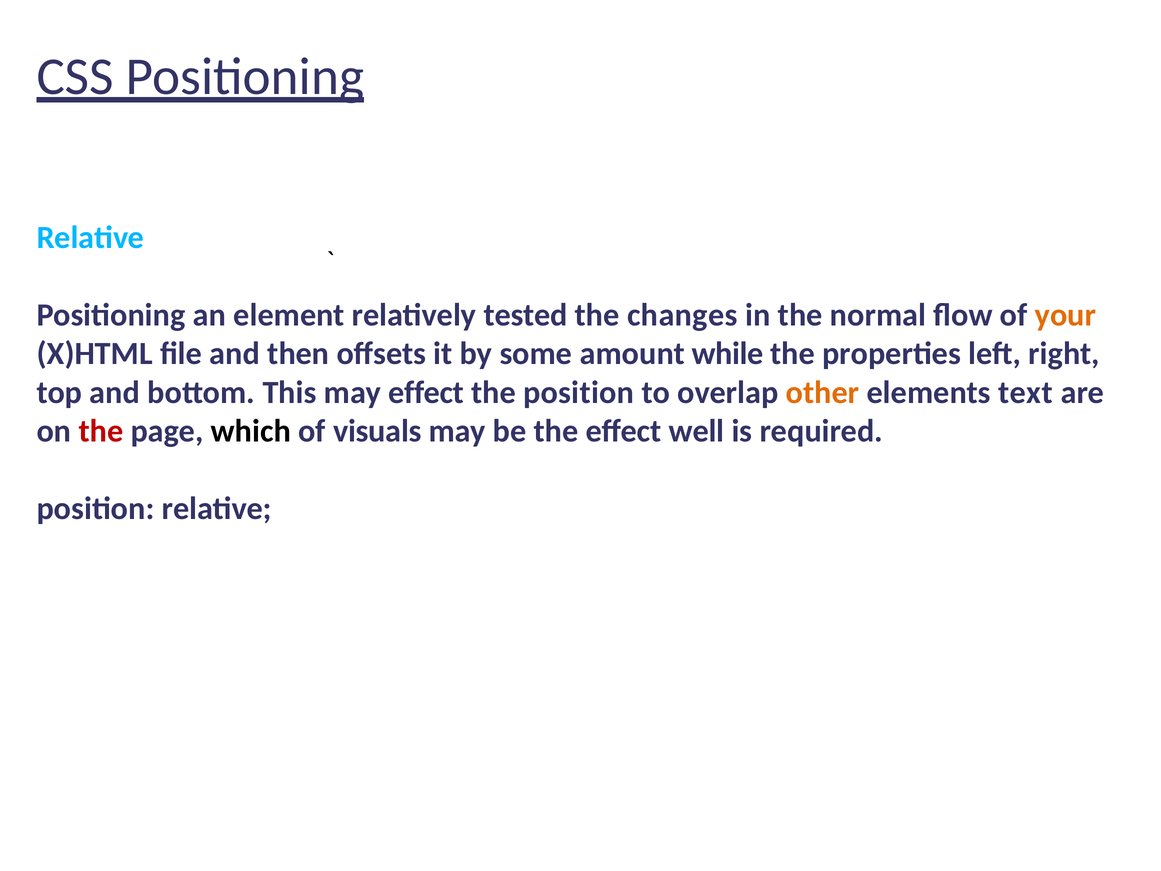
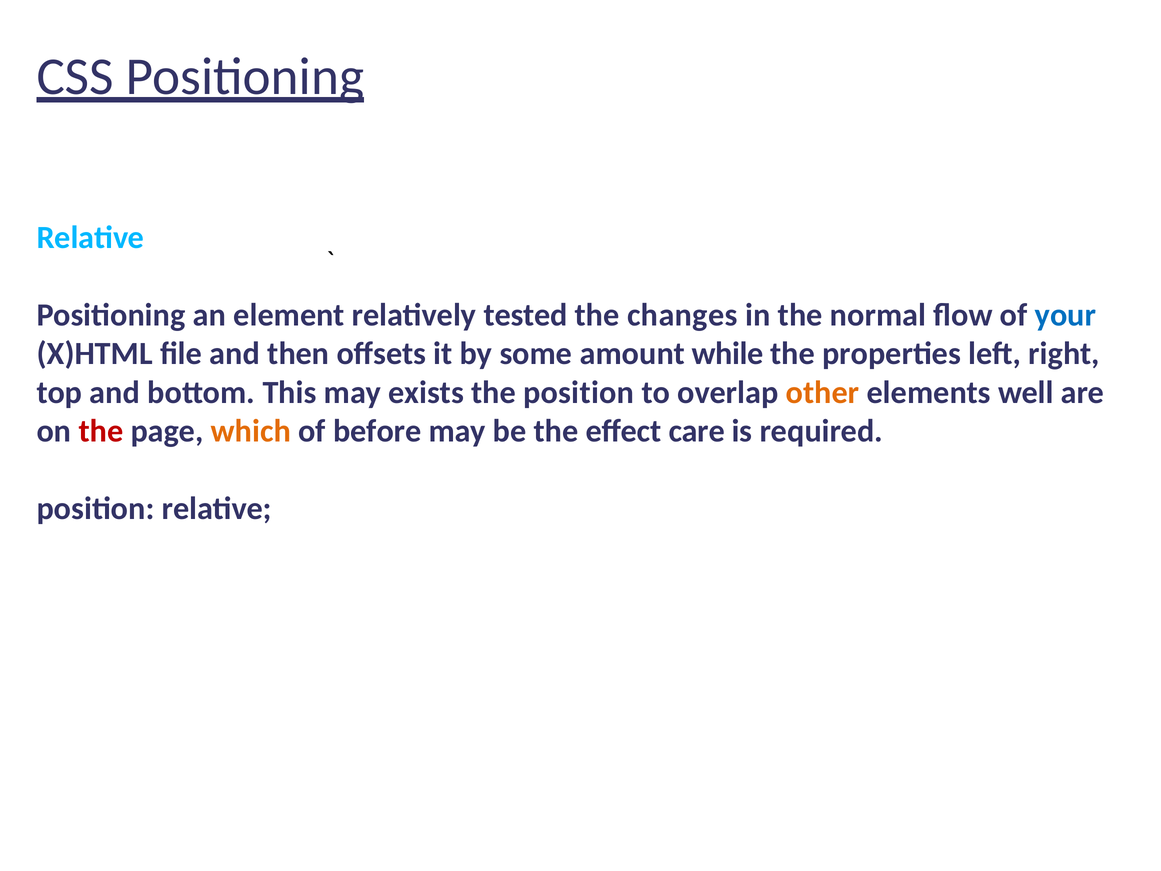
your colour: orange -> blue
may effect: effect -> exists
text: text -> well
which colour: black -> orange
visuals: visuals -> before
well: well -> care
